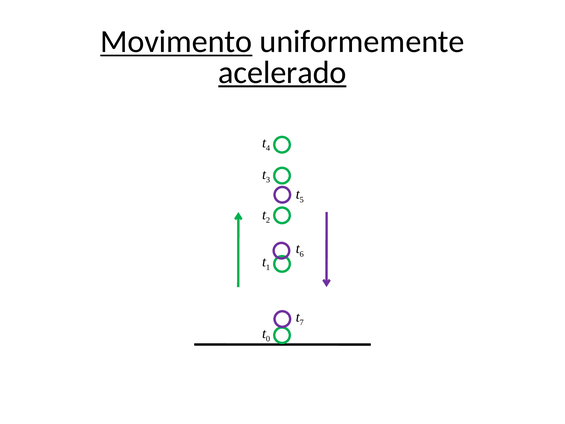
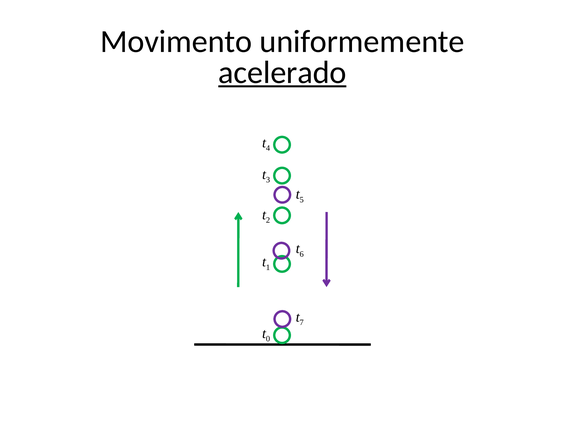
Movimento underline: present -> none
